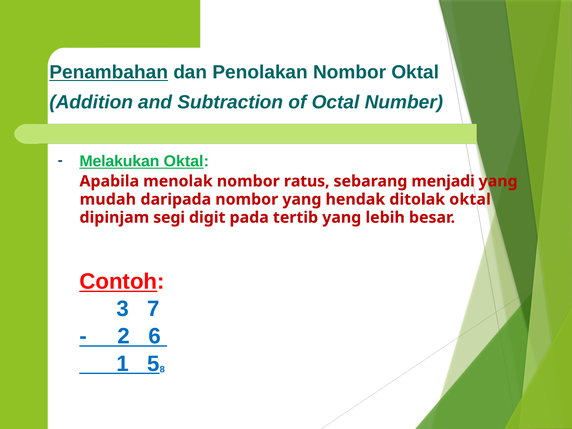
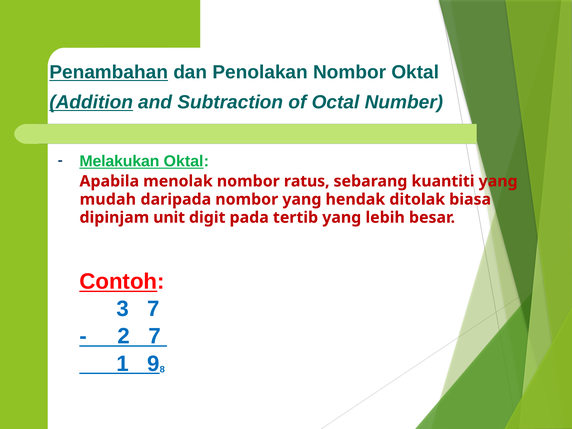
Addition underline: none -> present
menjadi: menjadi -> kuantiti
ditolak oktal: oktal -> biasa
segi: segi -> unit
2 6: 6 -> 7
5: 5 -> 9
